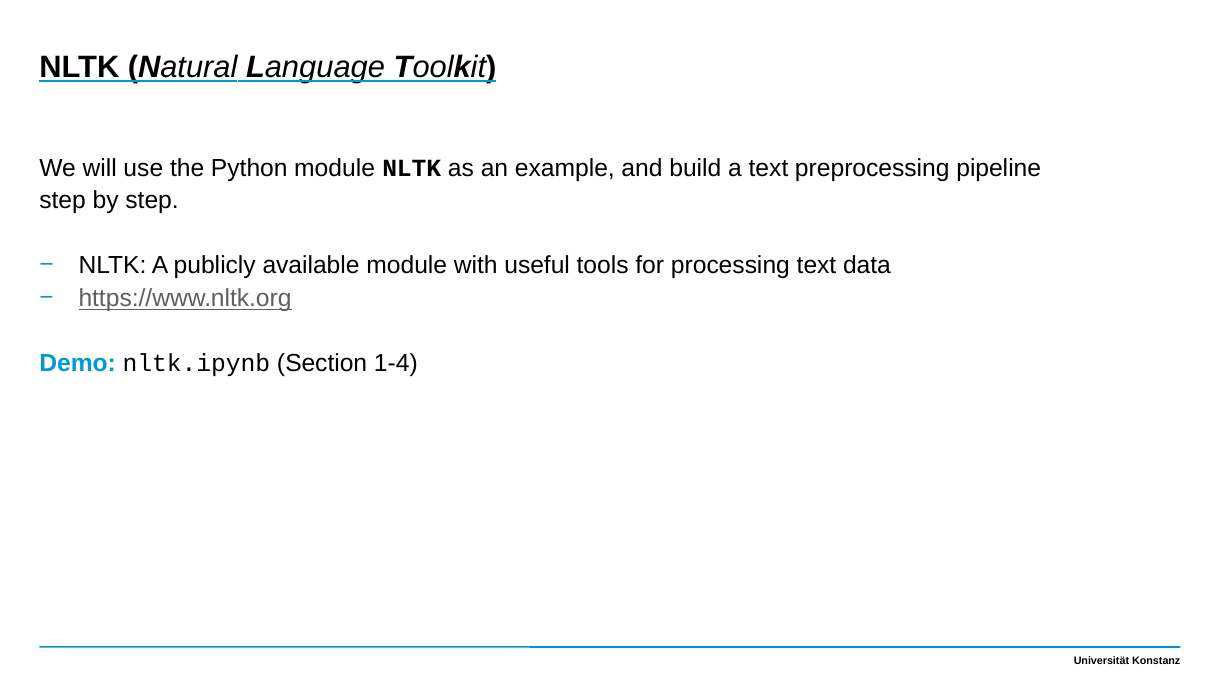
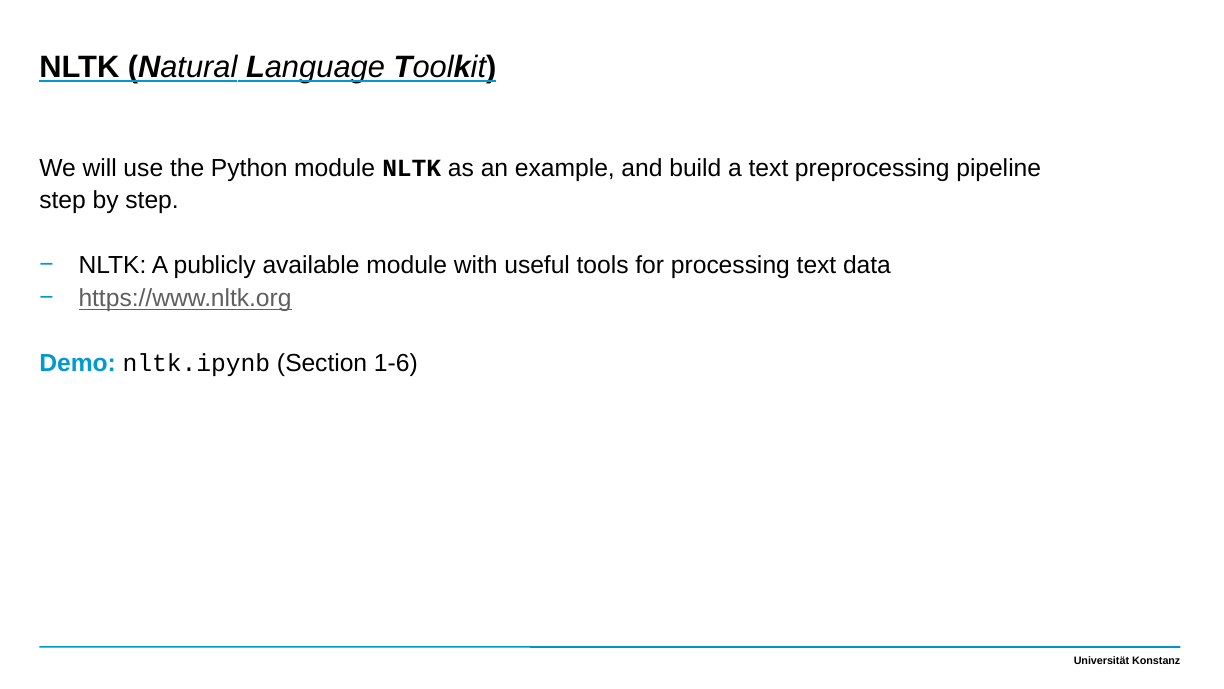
1-4: 1-4 -> 1-6
